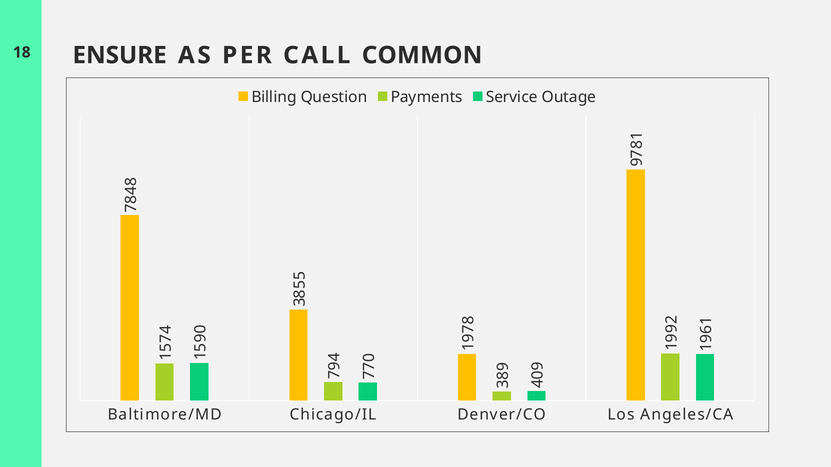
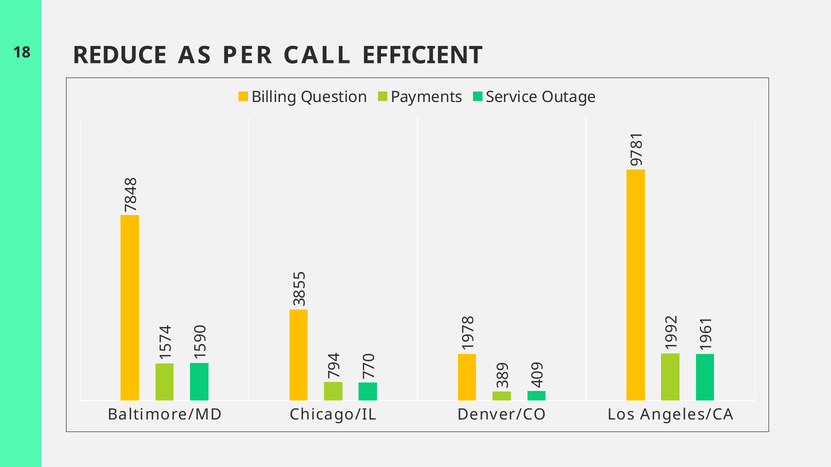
ENSURE: ENSURE -> REDUCE
COMMON: COMMON -> EFFICIENT
